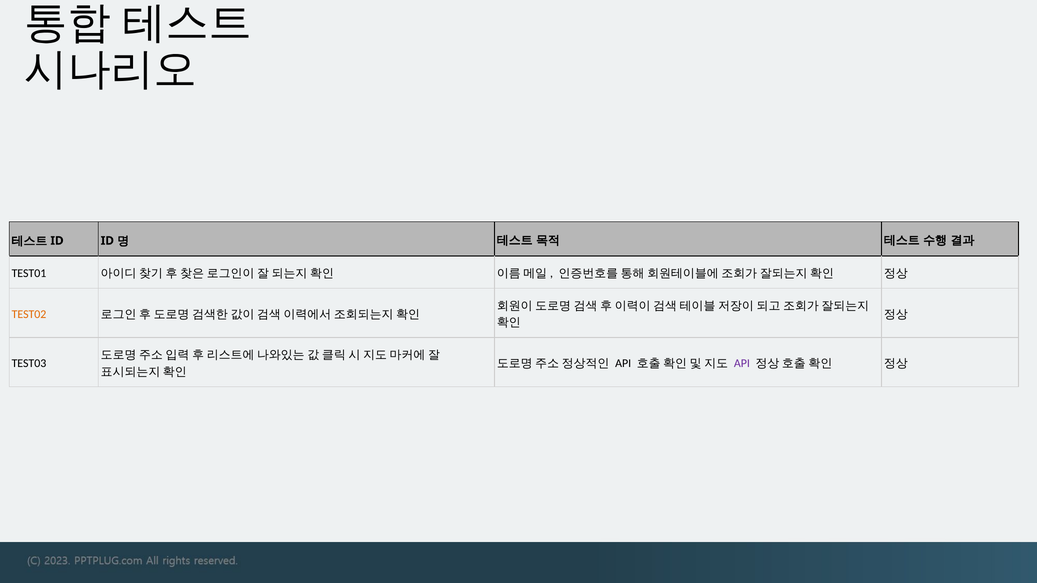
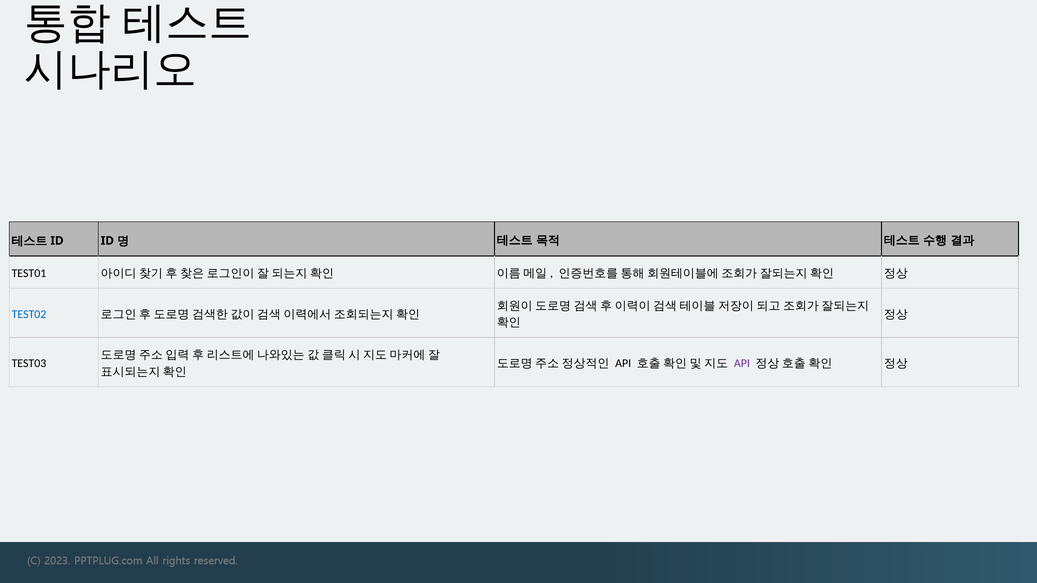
TEST02 colour: orange -> blue
